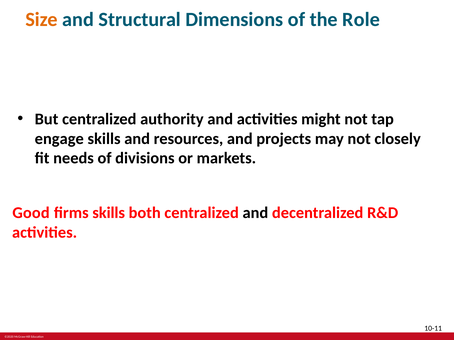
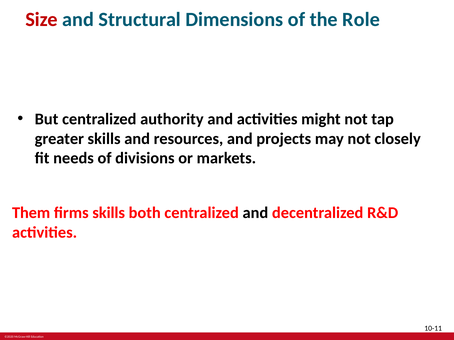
Size colour: orange -> red
engage: engage -> greater
Good: Good -> Them
